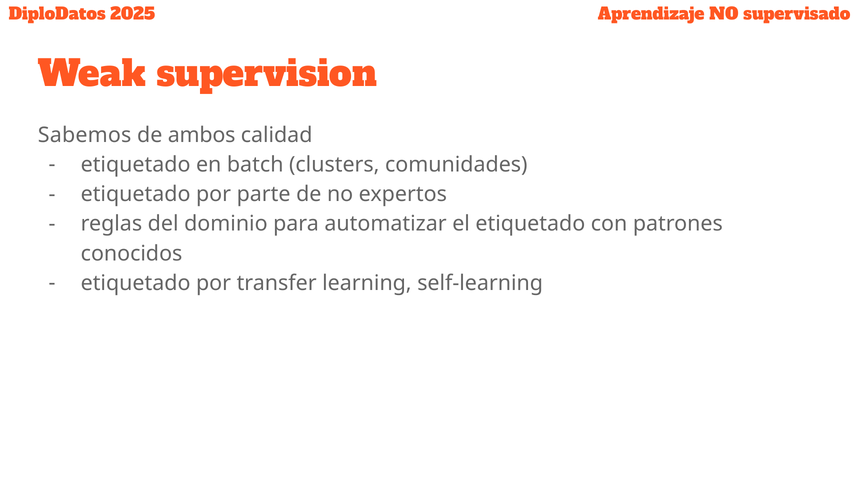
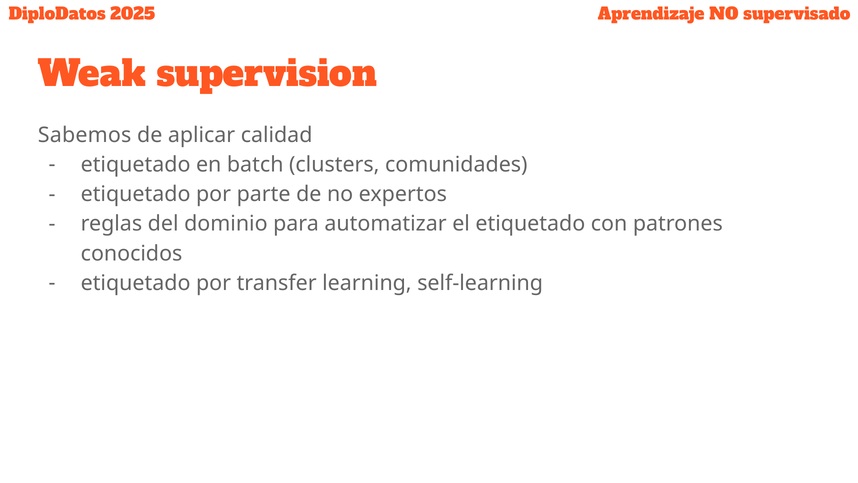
ambos: ambos -> aplicar
